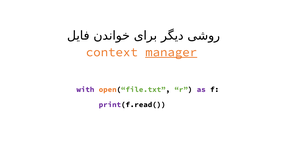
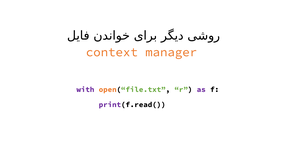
manager underline: present -> none
